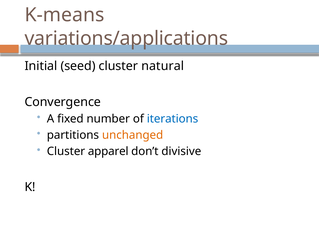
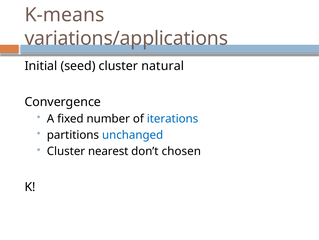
unchanged colour: orange -> blue
apparel: apparel -> nearest
divisive: divisive -> chosen
